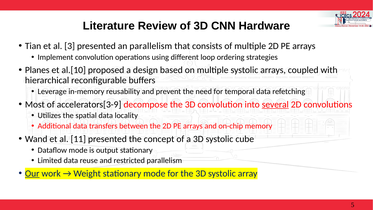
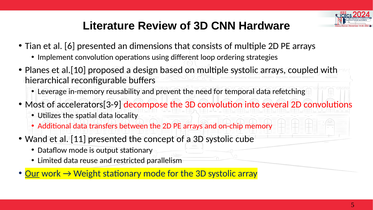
3: 3 -> 6
an parallelism: parallelism -> dimensions
several underline: present -> none
